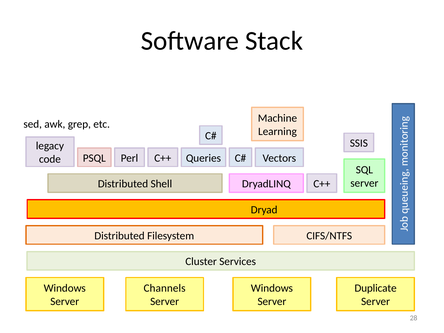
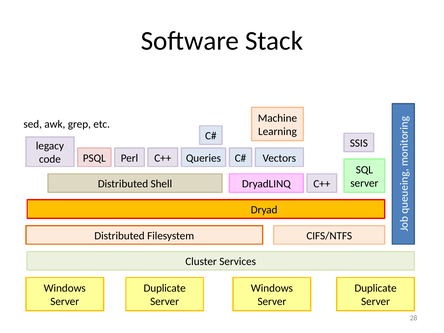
Channels at (165, 288): Channels -> Duplicate
